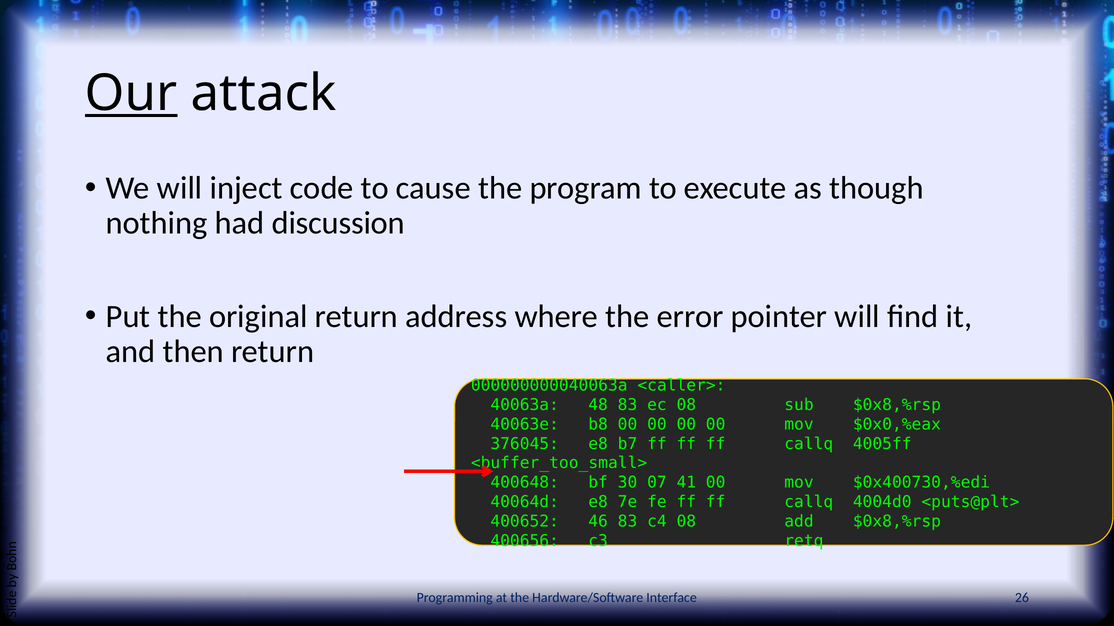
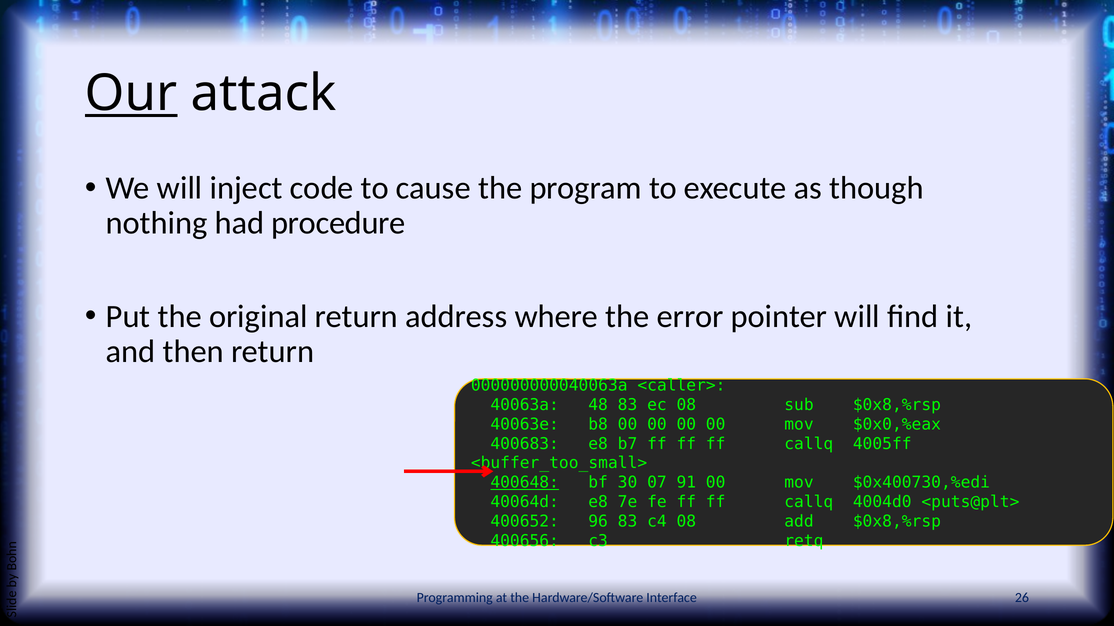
discussion: discussion -> procedure
376045: 376045 -> 400683
400648 underline: none -> present
41: 41 -> 91
46: 46 -> 96
